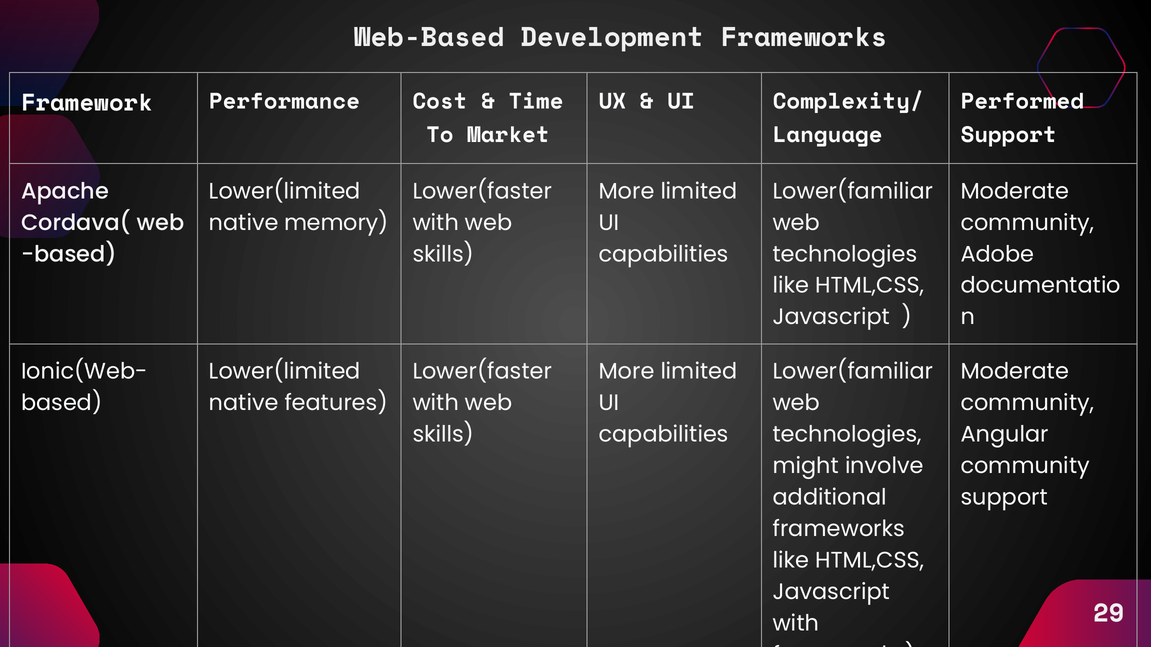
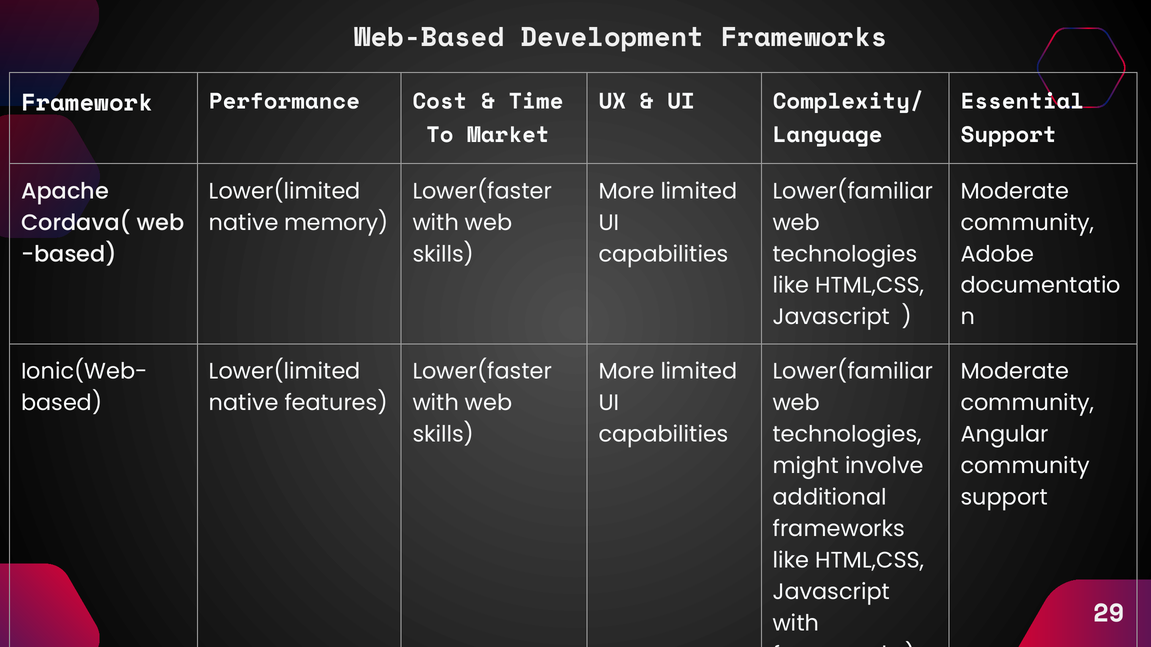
Performed: Performed -> Essential
